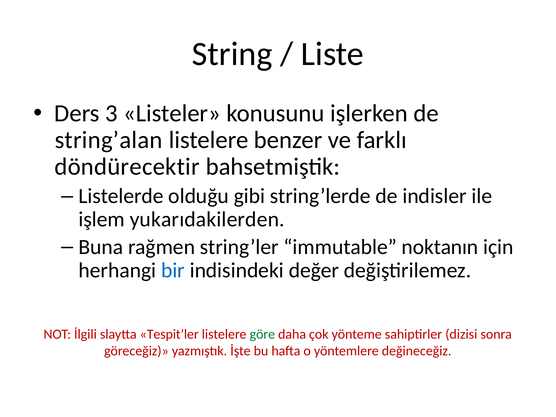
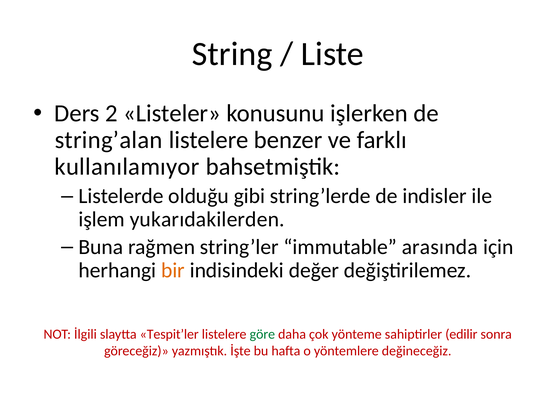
3: 3 -> 2
döndürecektir: döndürecektir -> kullanılamıyor
noktanın: noktanın -> arasında
bir colour: blue -> orange
dizisi: dizisi -> edilir
